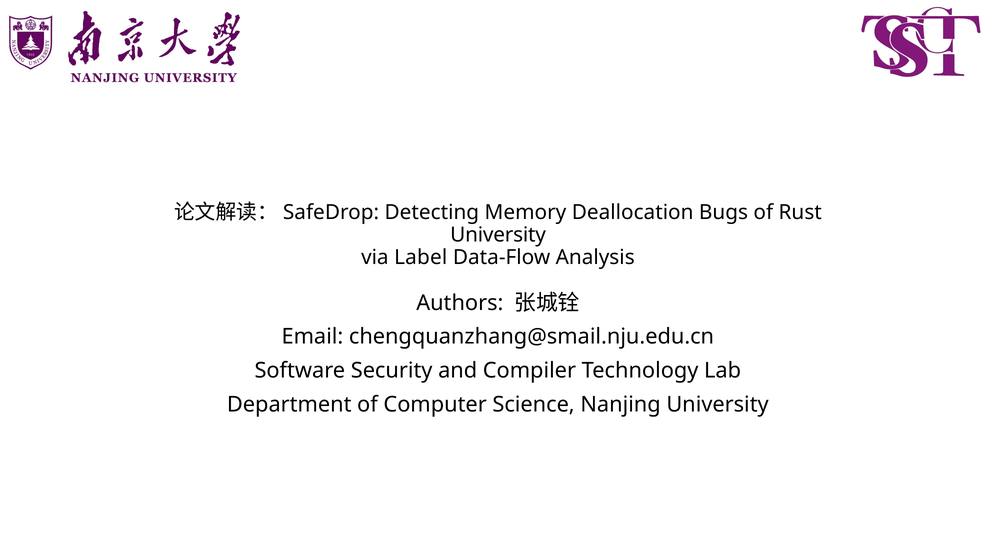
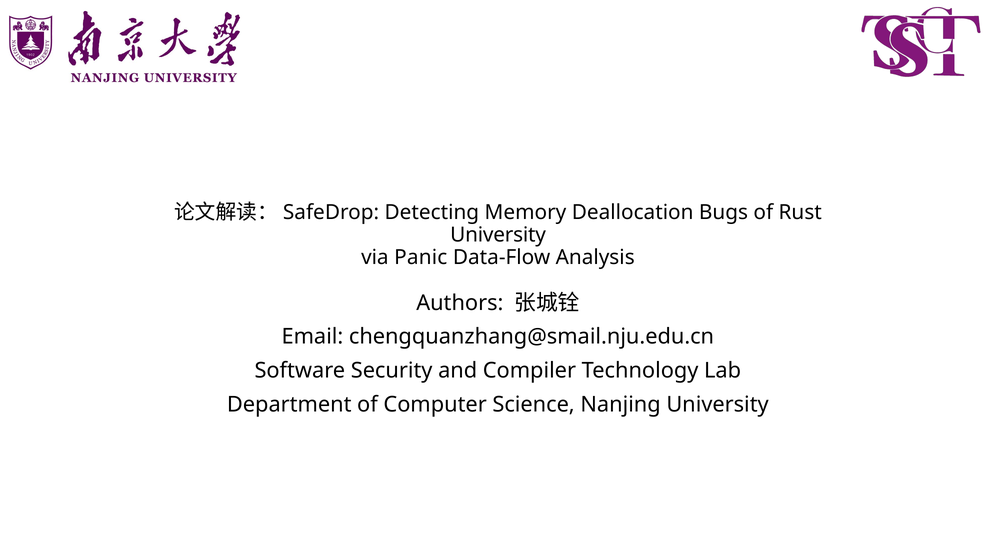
Label: Label -> Panic
